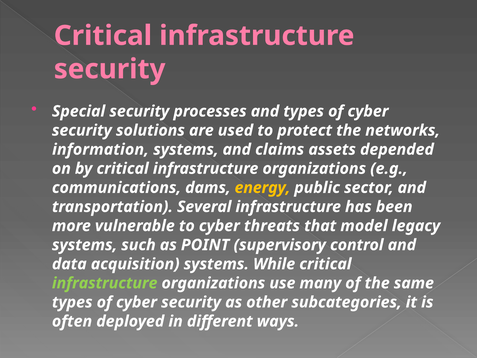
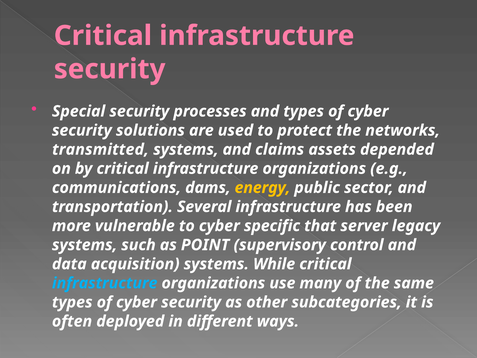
information: information -> transmitted
threats: threats -> specific
model: model -> server
infrastructure at (105, 283) colour: light green -> light blue
